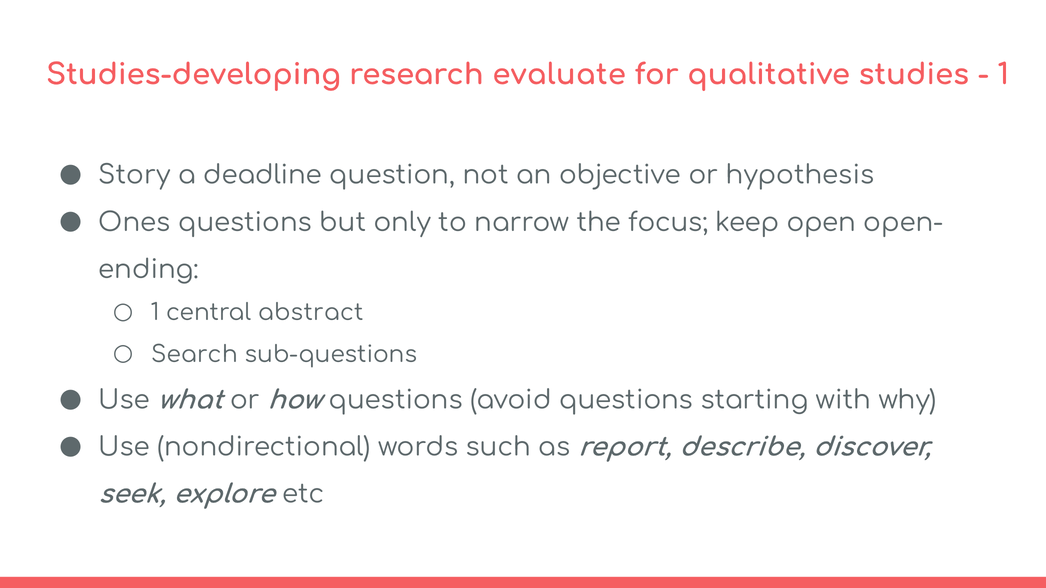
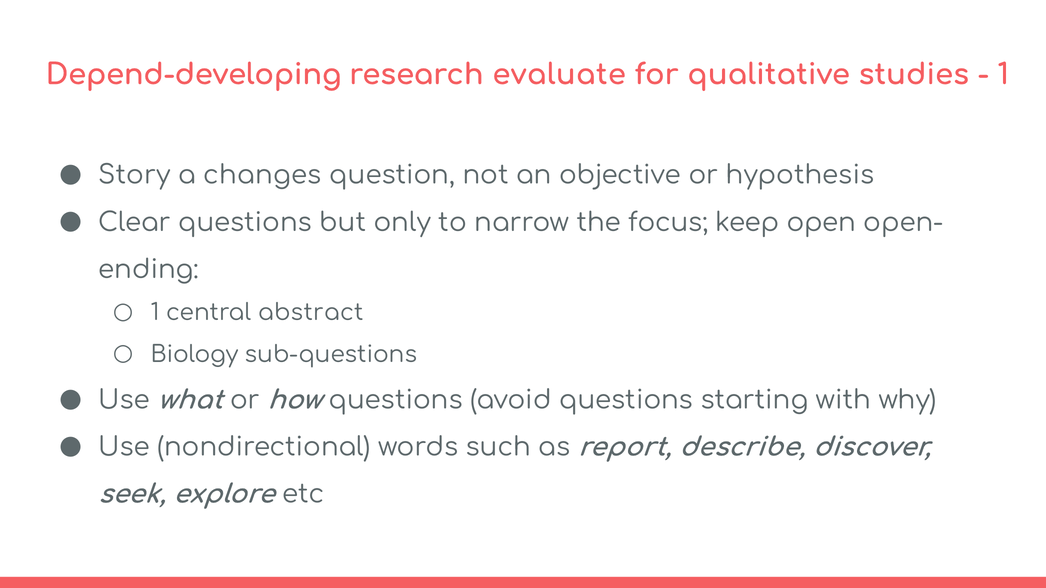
Studies-developing: Studies-developing -> Depend-developing
deadline: deadline -> changes
Ones: Ones -> Clear
Search: Search -> Biology
